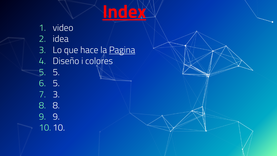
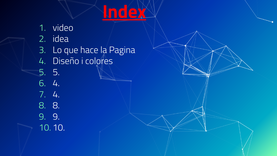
Pagina underline: present -> none
6 5: 5 -> 4
7 3: 3 -> 4
